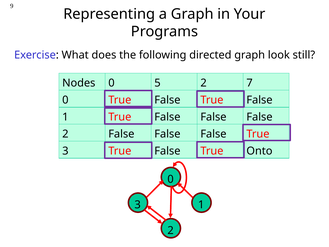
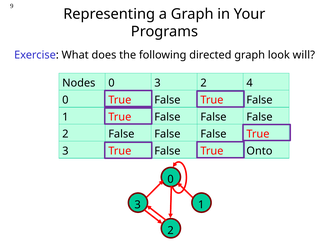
still: still -> will
5 at (157, 83): 5 -> 3
7: 7 -> 4
